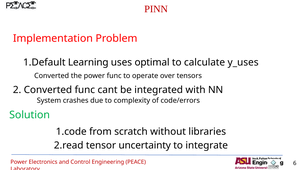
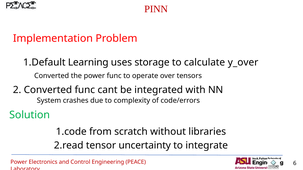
optimal: optimal -> storage
y_uses: y_uses -> y_over
